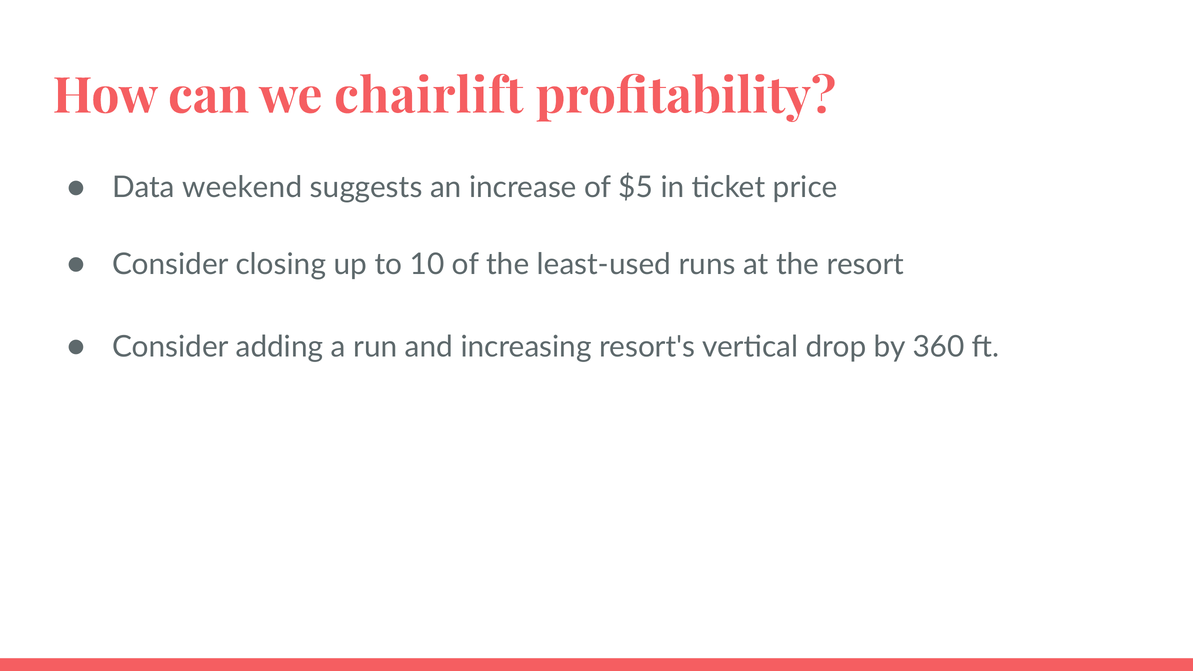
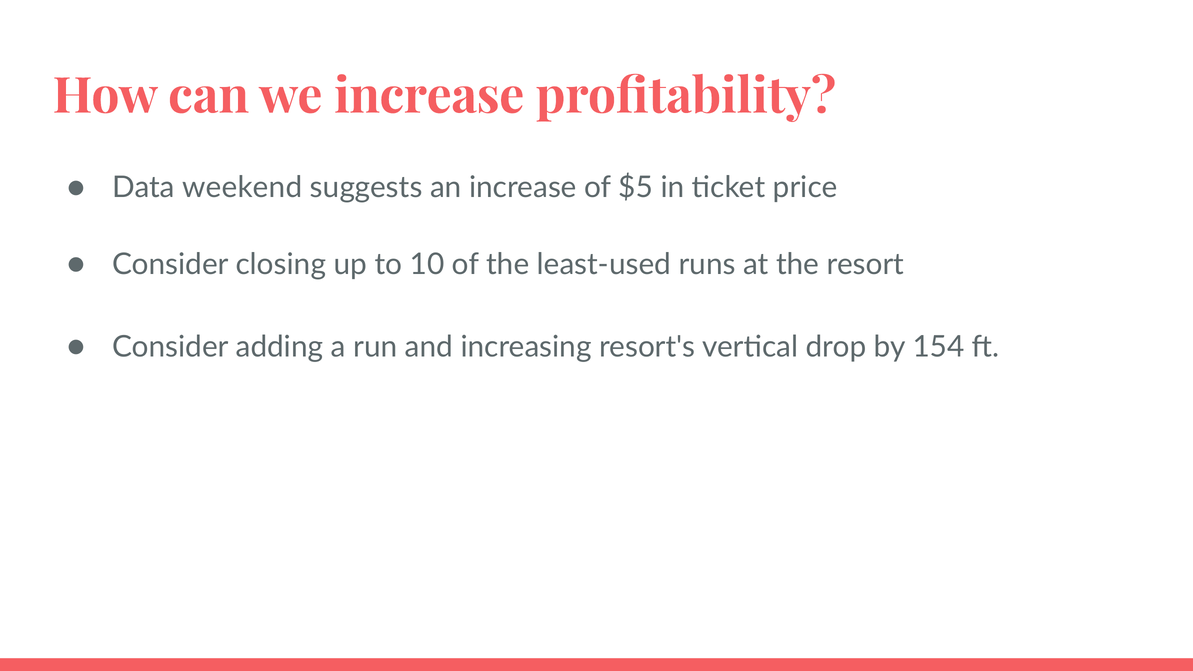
we chairlift: chairlift -> increase
360: 360 -> 154
